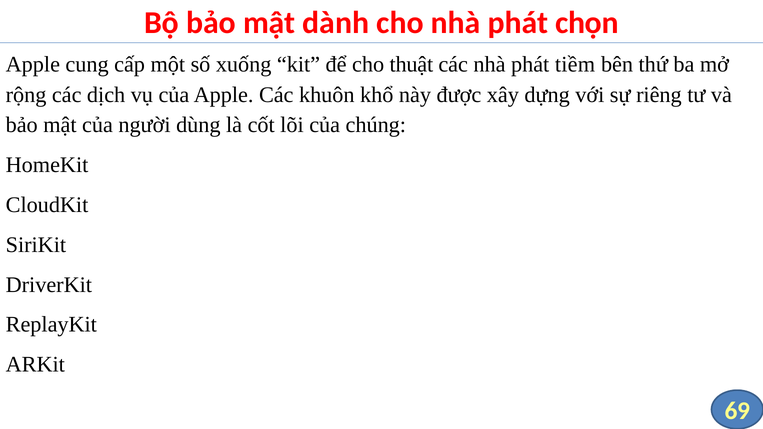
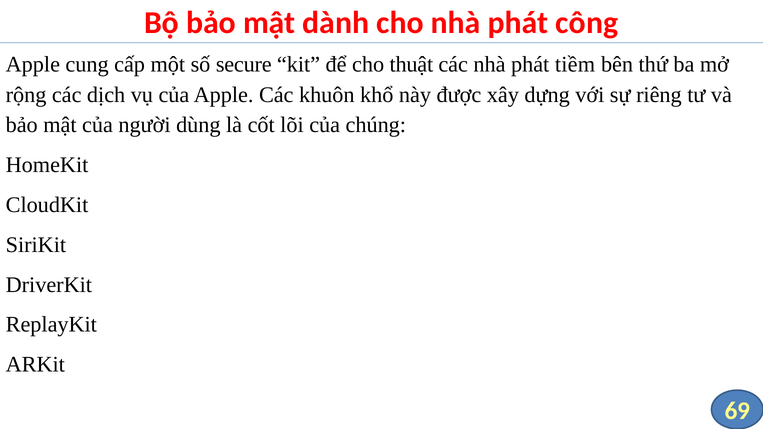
chọn: chọn -> công
xuống: xuống -> secure
